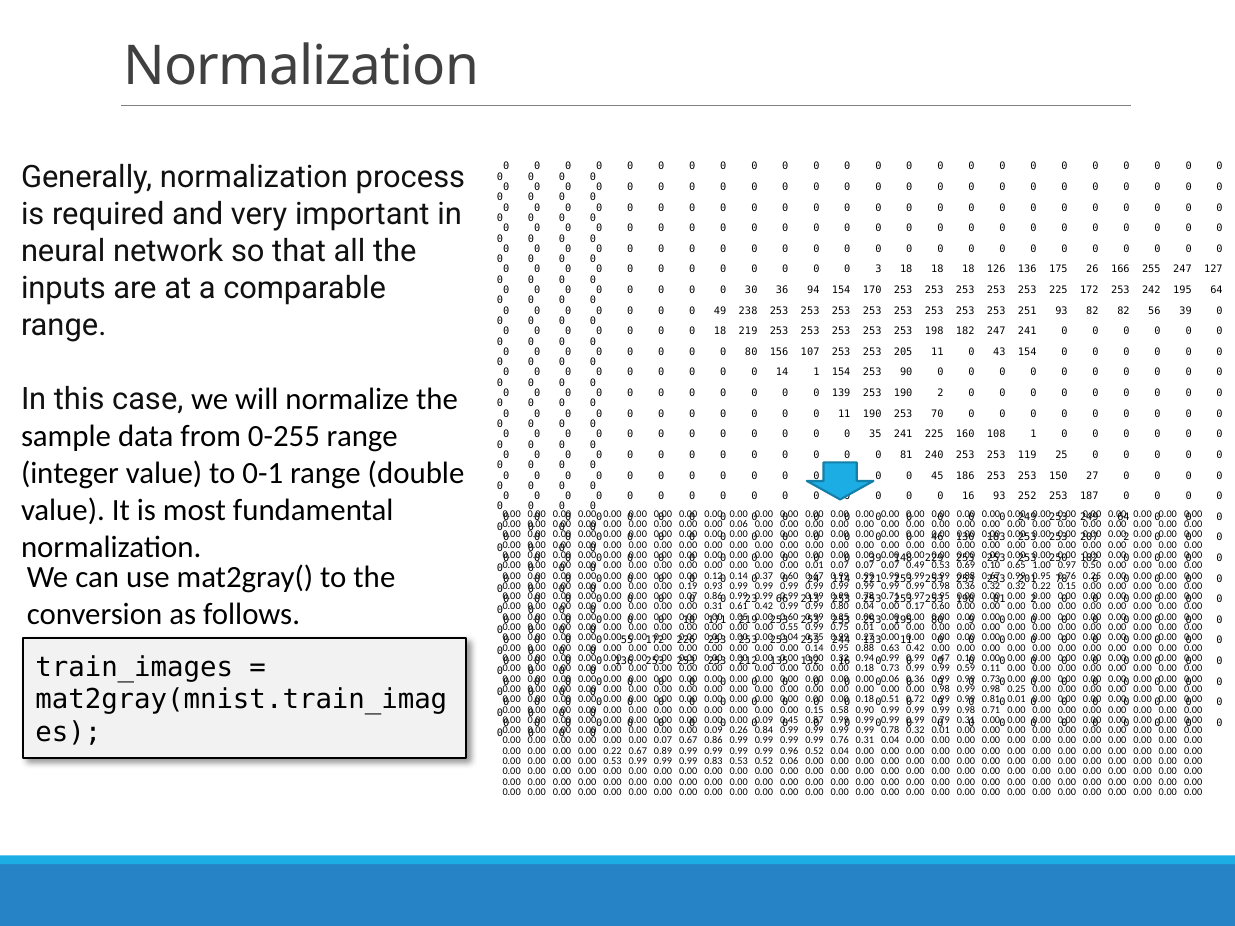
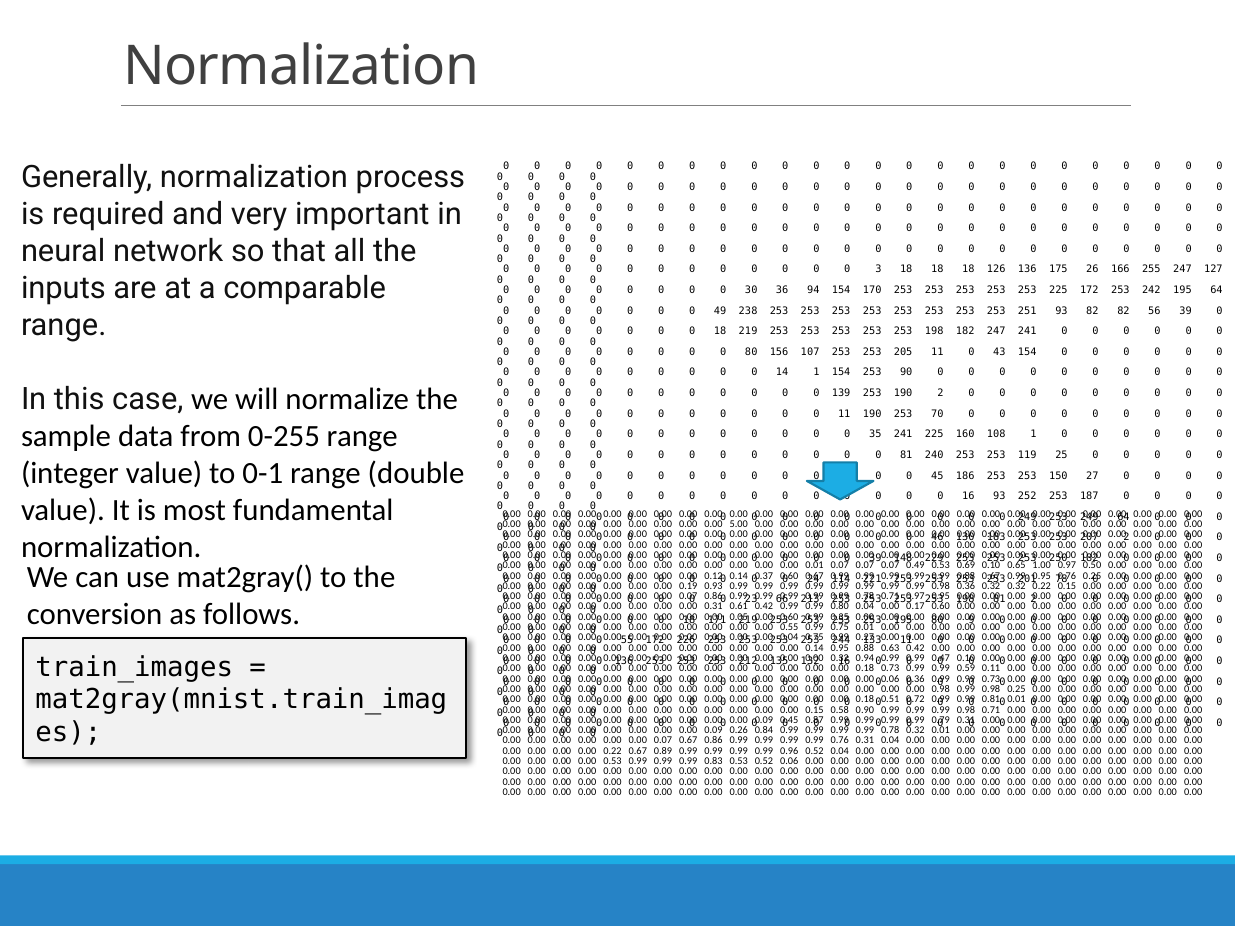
0.06 at (739, 524): 0.06 -> 5.00
